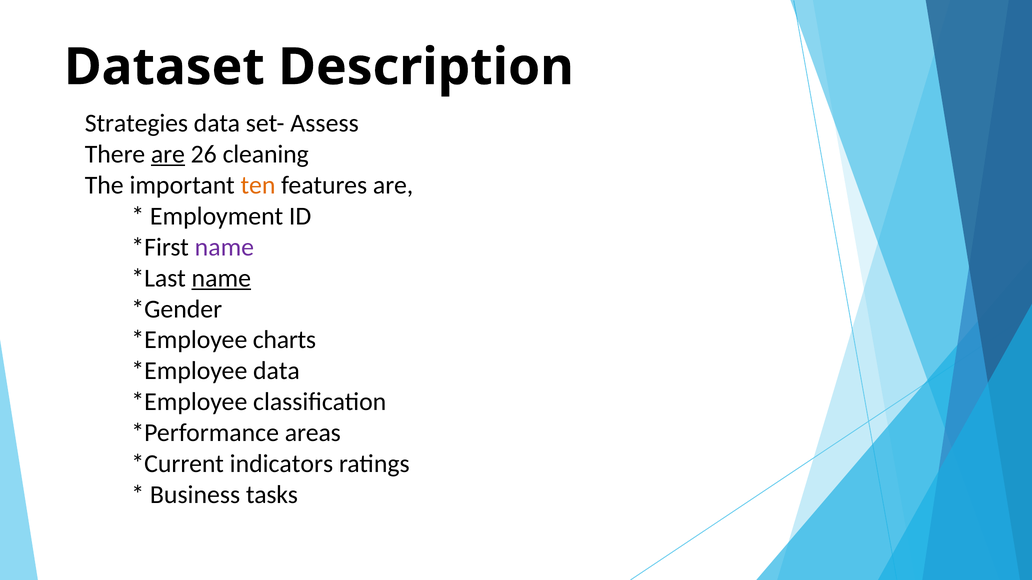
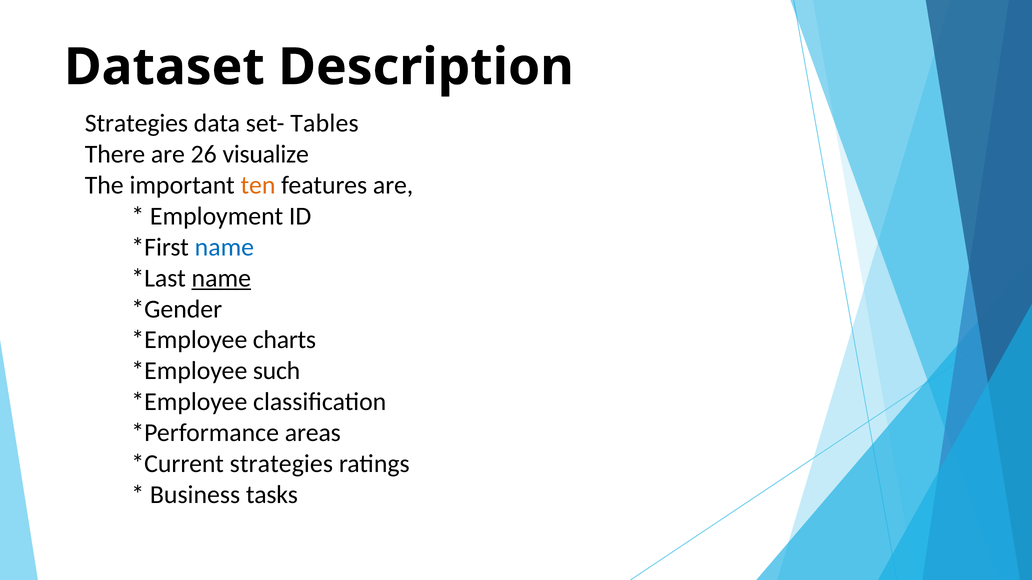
Assess: Assess -> Tables
are at (168, 154) underline: present -> none
cleaning: cleaning -> visualize
name at (224, 247) colour: purple -> blue
data at (276, 371): data -> such
indicators at (281, 464): indicators -> strategies
